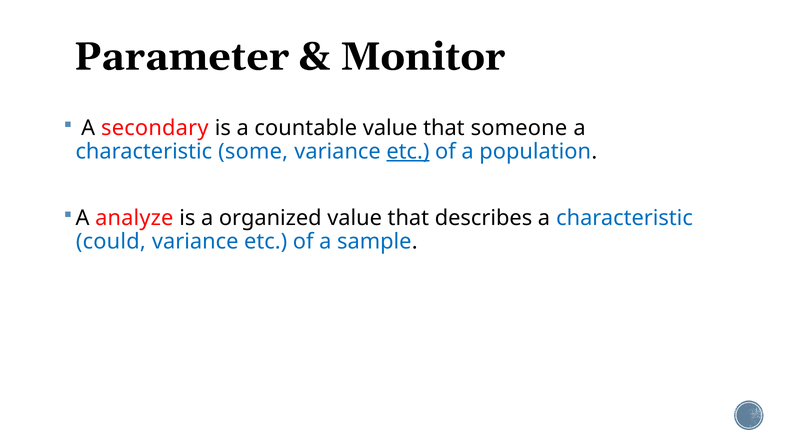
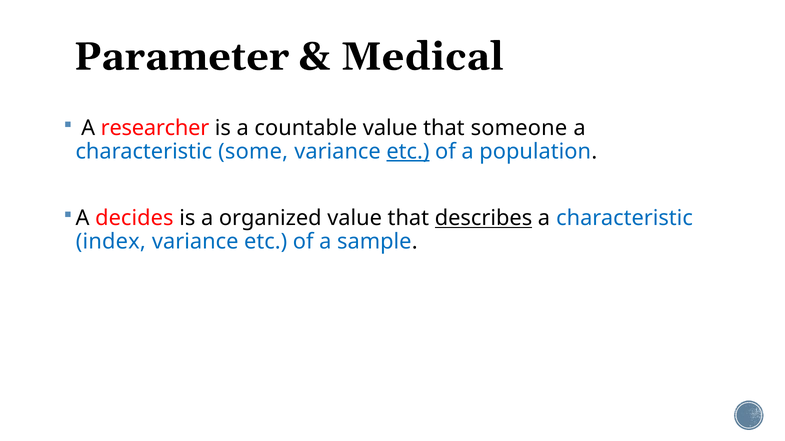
Monitor: Monitor -> Medical
secondary: secondary -> researcher
analyze: analyze -> decides
describes underline: none -> present
could: could -> index
